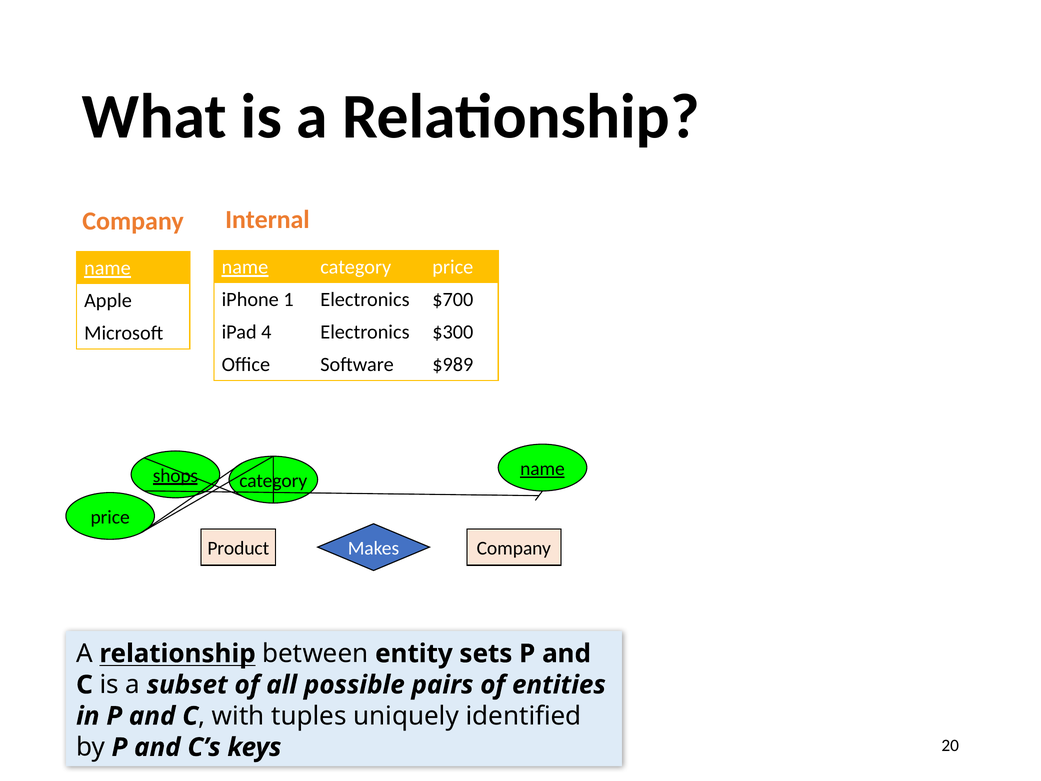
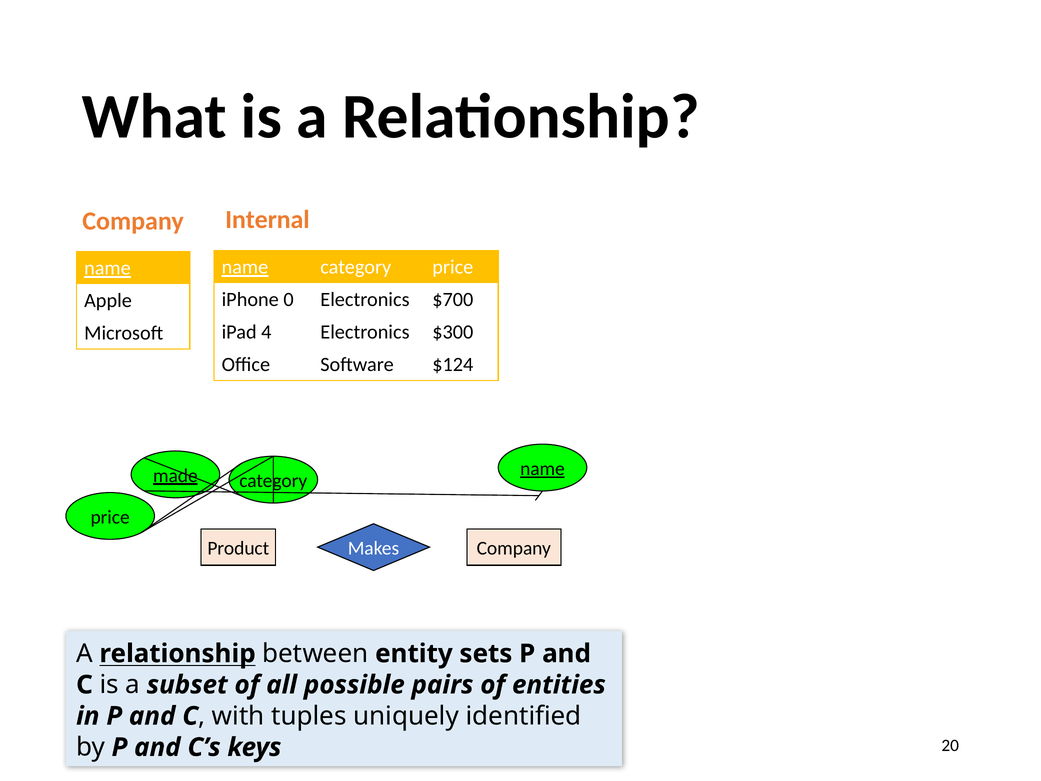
1: 1 -> 0
$989: $989 -> $124
shops: shops -> made
